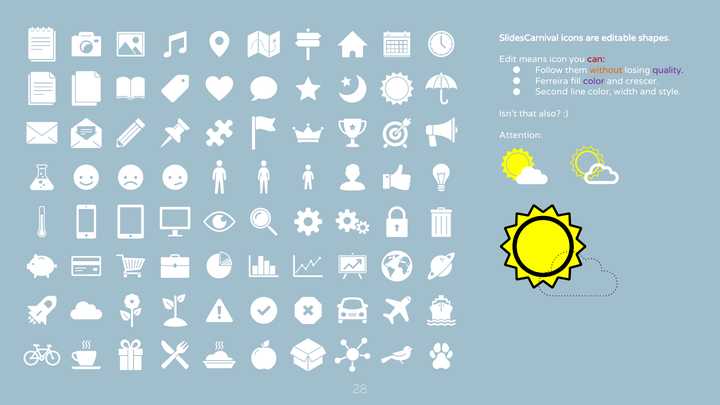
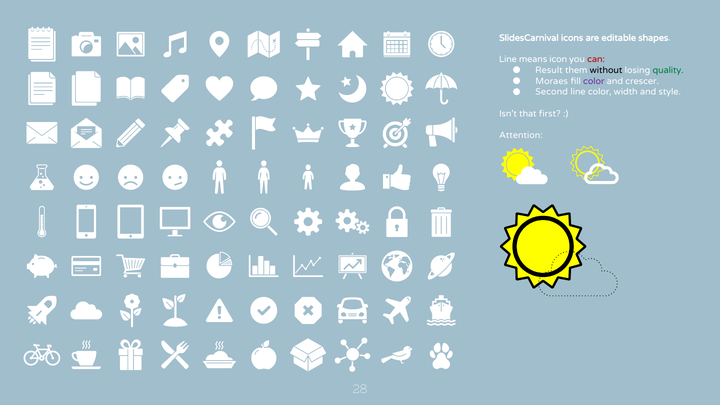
Edit at (508, 59): Edit -> Line
Follow: Follow -> Result
without colour: orange -> black
quality colour: purple -> green
Ferreira: Ferreira -> Moraes
also: also -> first
